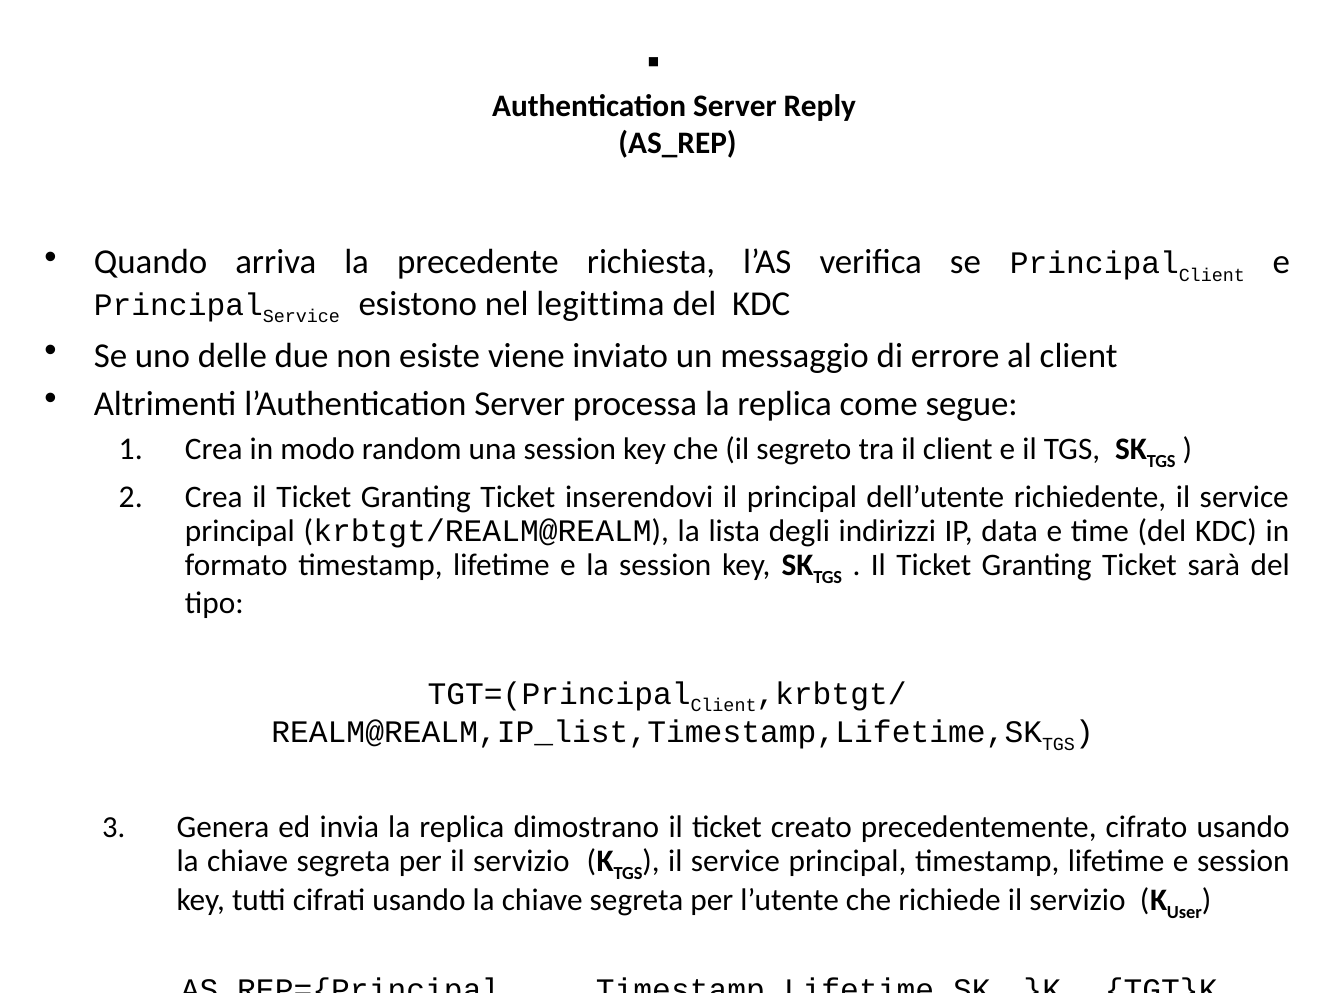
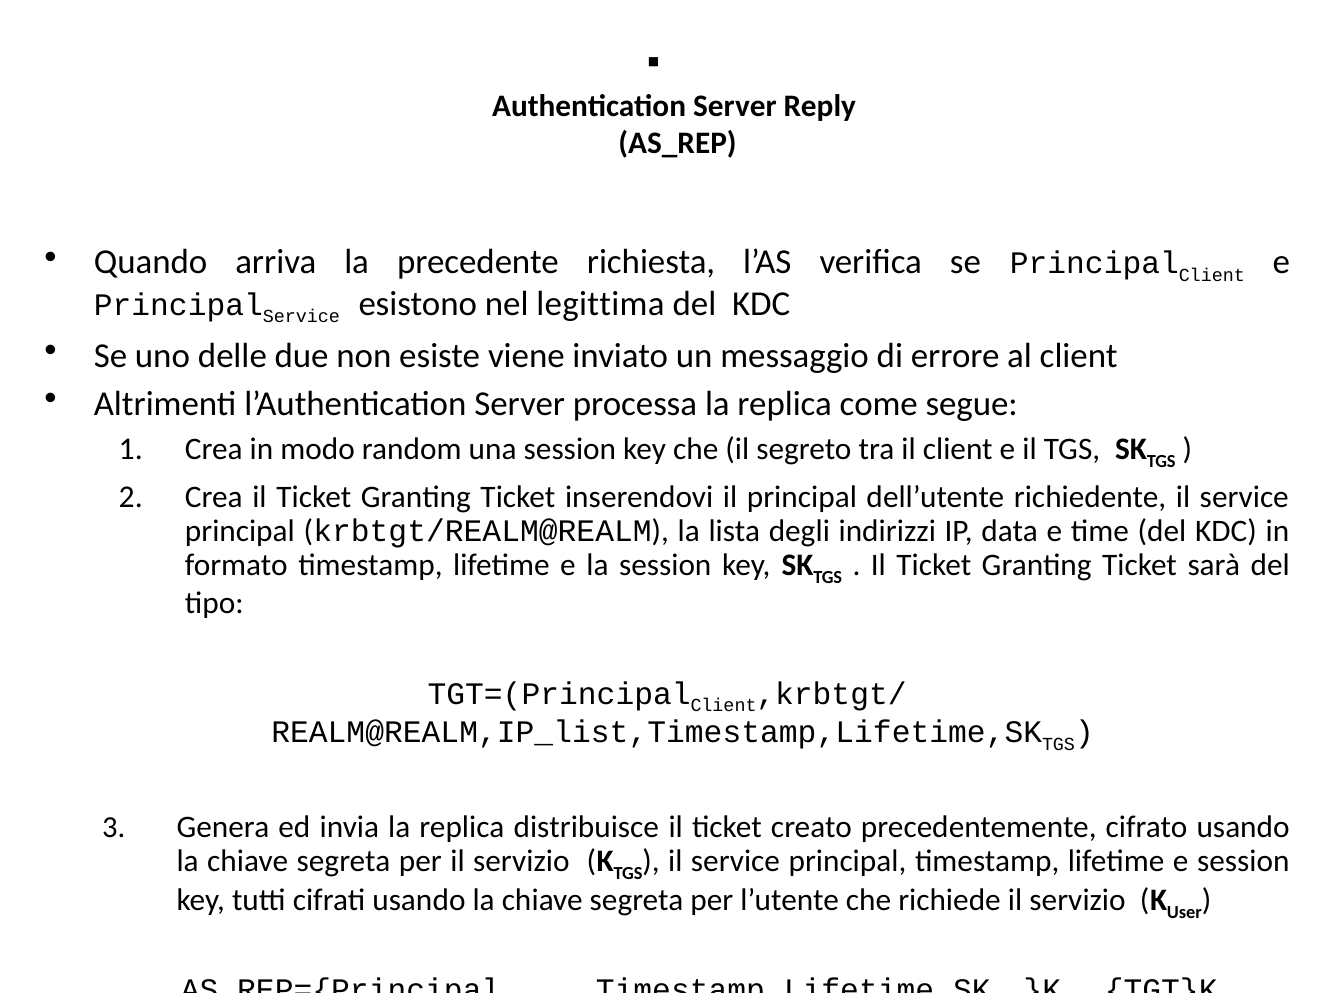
dimostrano: dimostrano -> distribuisce
